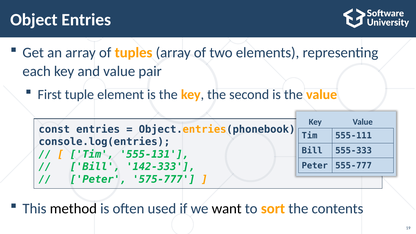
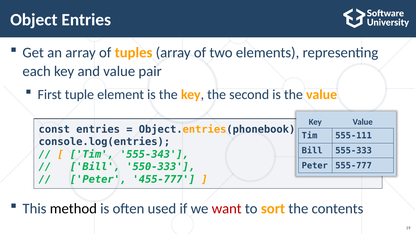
555-131: 555-131 -> 555-343
142-333: 142-333 -> 550-333
575-777: 575-777 -> 455-777
want colour: black -> red
